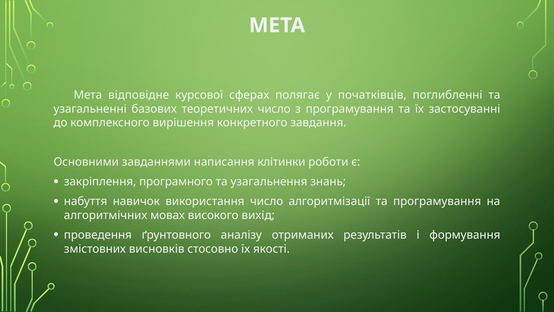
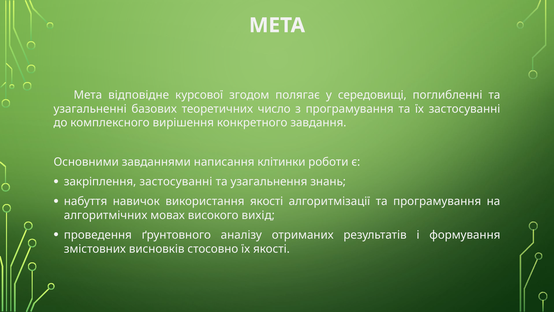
сферах: сферах -> згодом
початківців: початківців -> середовищі
закріплення програмного: програмного -> застосуванні
використання число: число -> якості
